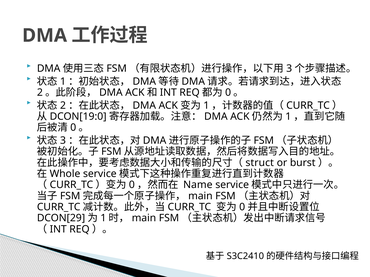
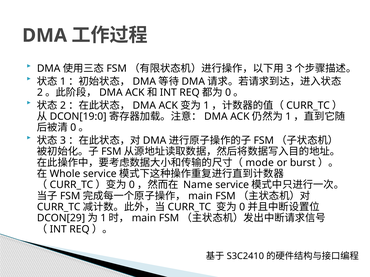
struct: struct -> mode
